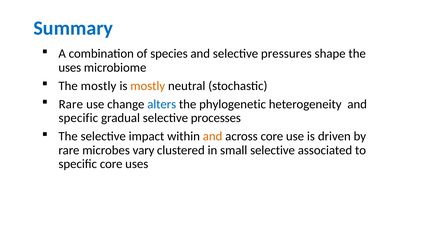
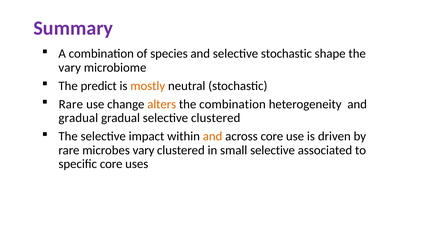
Summary colour: blue -> purple
selective pressures: pressures -> stochastic
uses at (70, 67): uses -> vary
The mostly: mostly -> predict
alters colour: blue -> orange
the phylogenetic: phylogenetic -> combination
specific at (78, 118): specific -> gradual
selective processes: processes -> clustered
